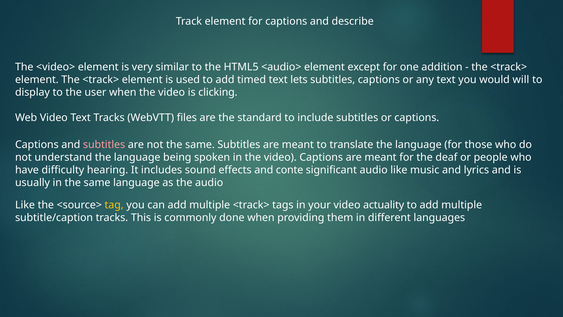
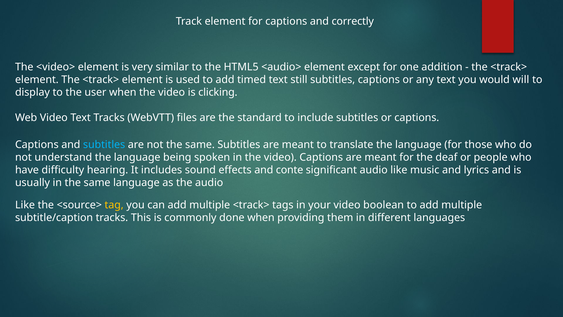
describe: describe -> correctly
lets: lets -> still
subtitles at (104, 144) colour: pink -> light blue
actuality: actuality -> boolean
